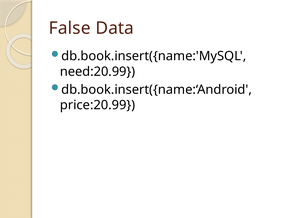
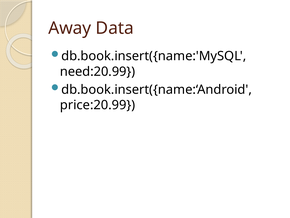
False: False -> Away
